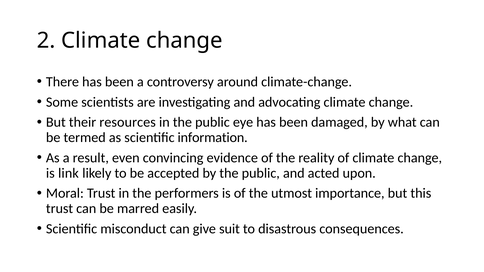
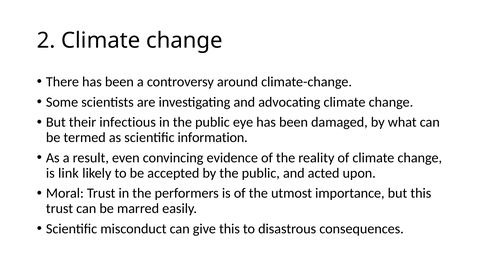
resources: resources -> infectious
give suit: suit -> this
